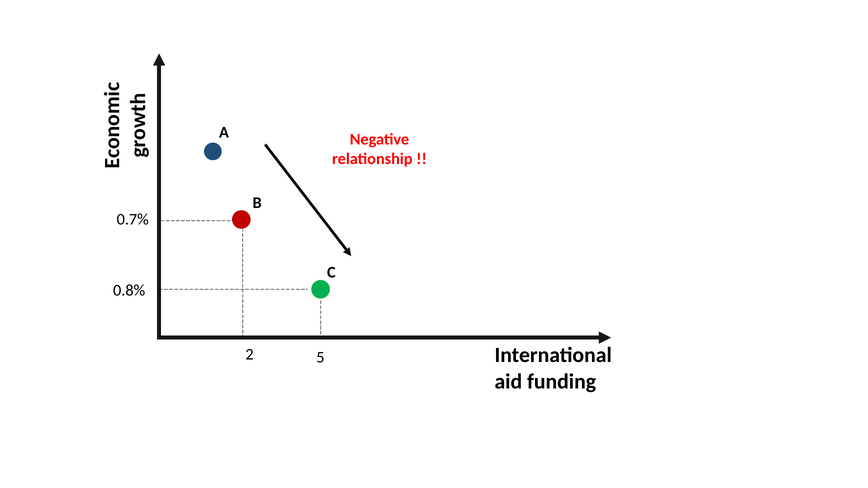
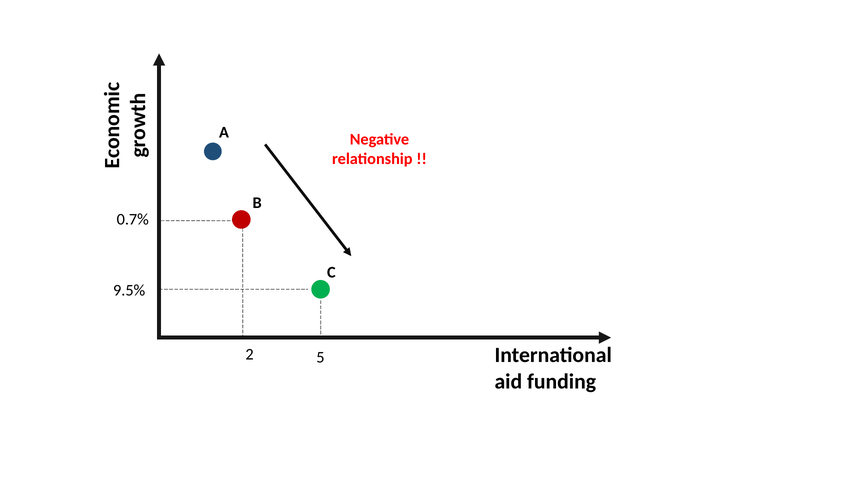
0.8%: 0.8% -> 9.5%
